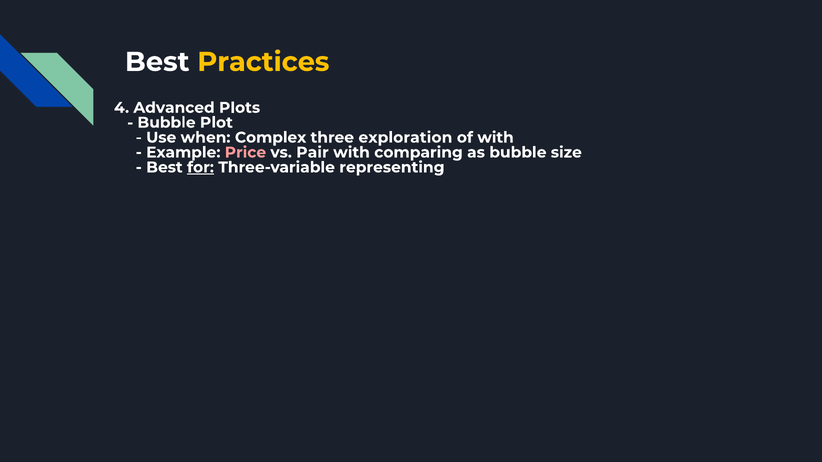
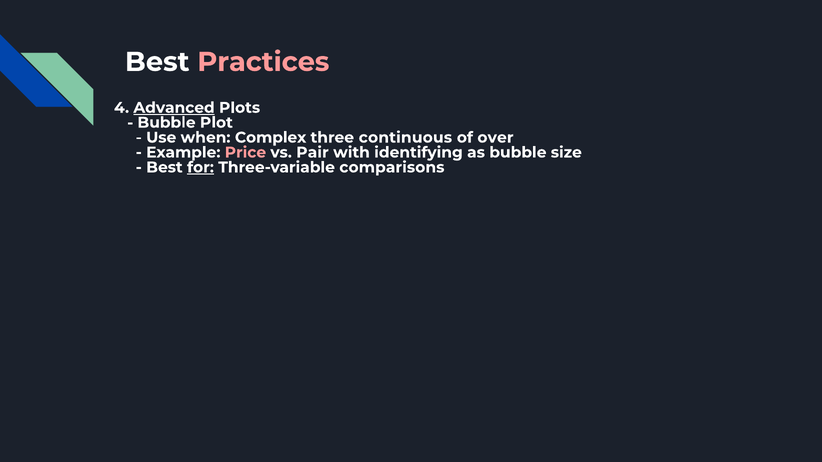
Practices colour: yellow -> pink
Advanced underline: none -> present
exploration: exploration -> continuous
of with: with -> over
comparing: comparing -> identifying
representing: representing -> comparisons
